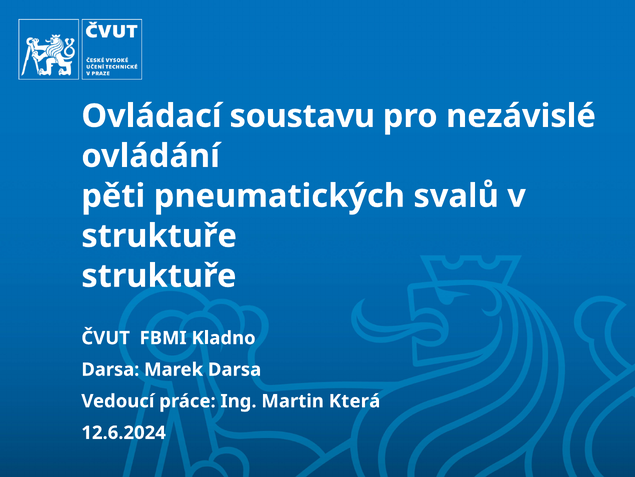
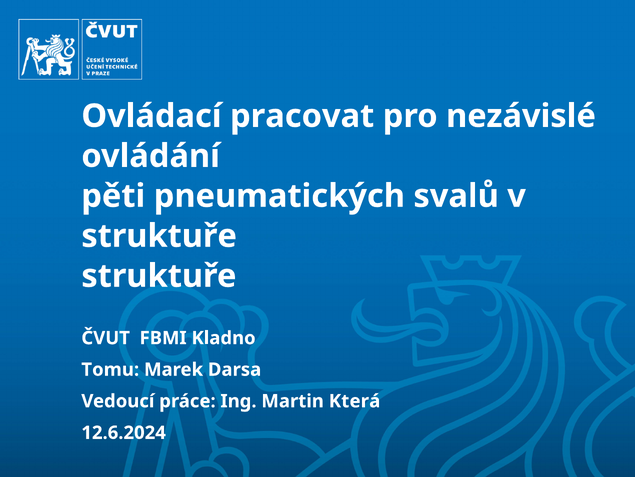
soustavu: soustavu -> pracovat
Darsa at (110, 369): Darsa -> Tomu
